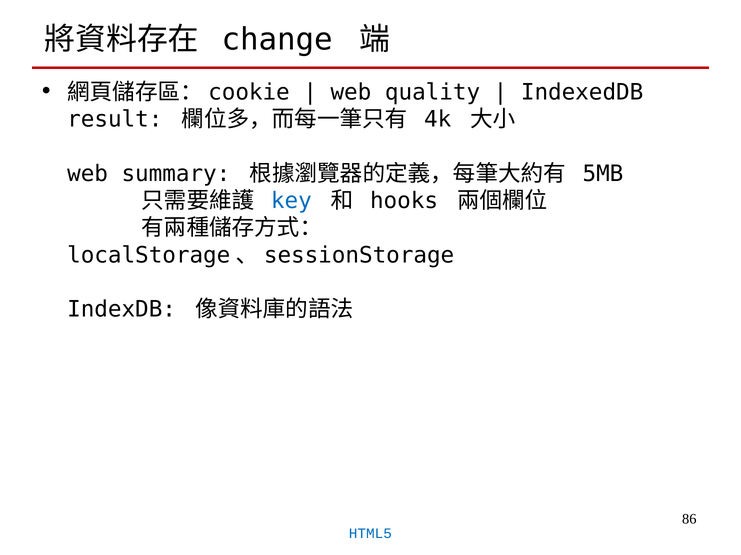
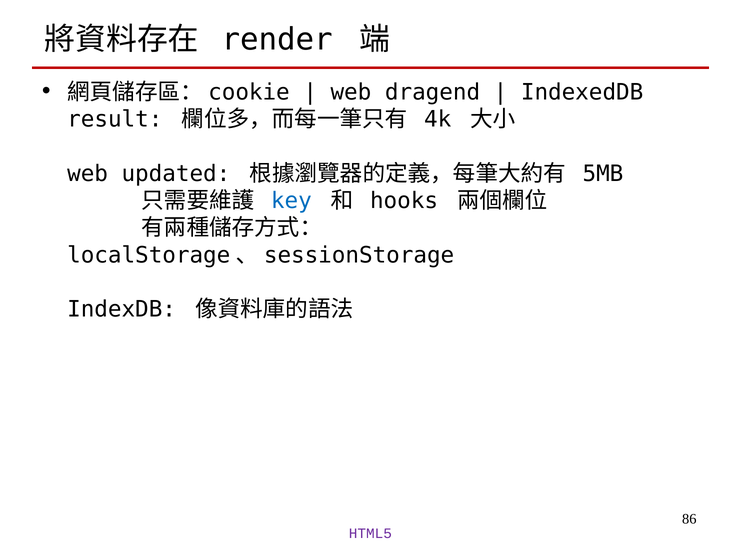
change: change -> render
quality: quality -> dragend
summary: summary -> updated
HTML5 colour: blue -> purple
